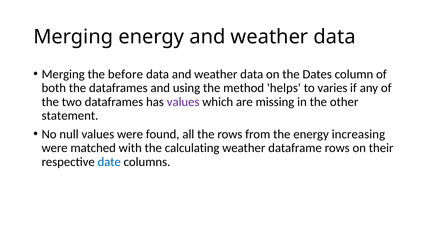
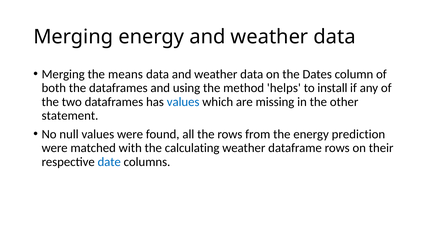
before: before -> means
varies: varies -> install
values at (183, 102) colour: purple -> blue
increasing: increasing -> prediction
